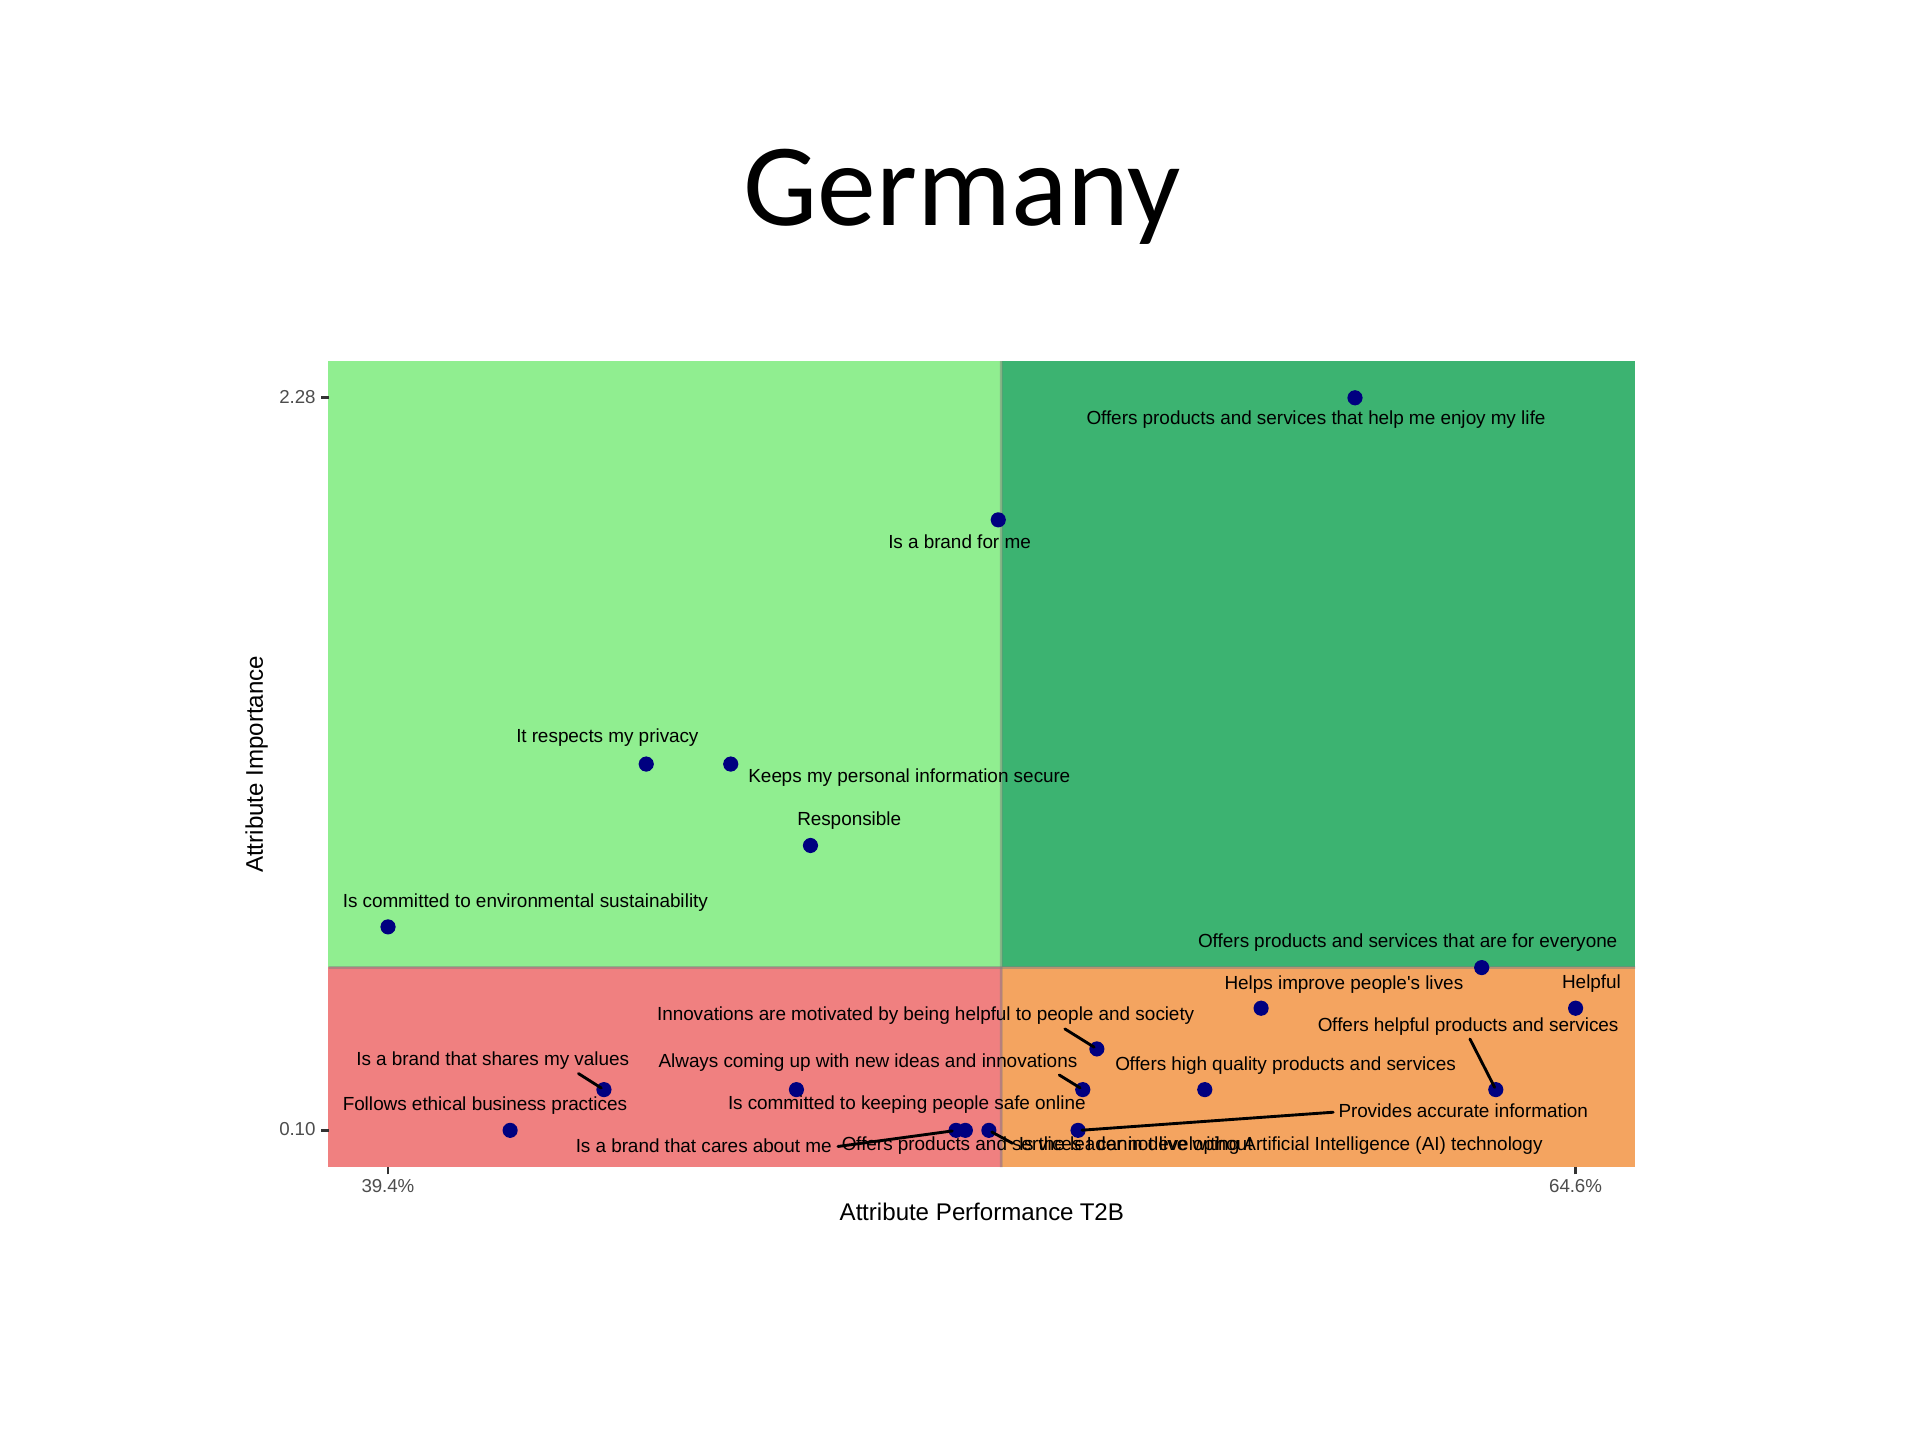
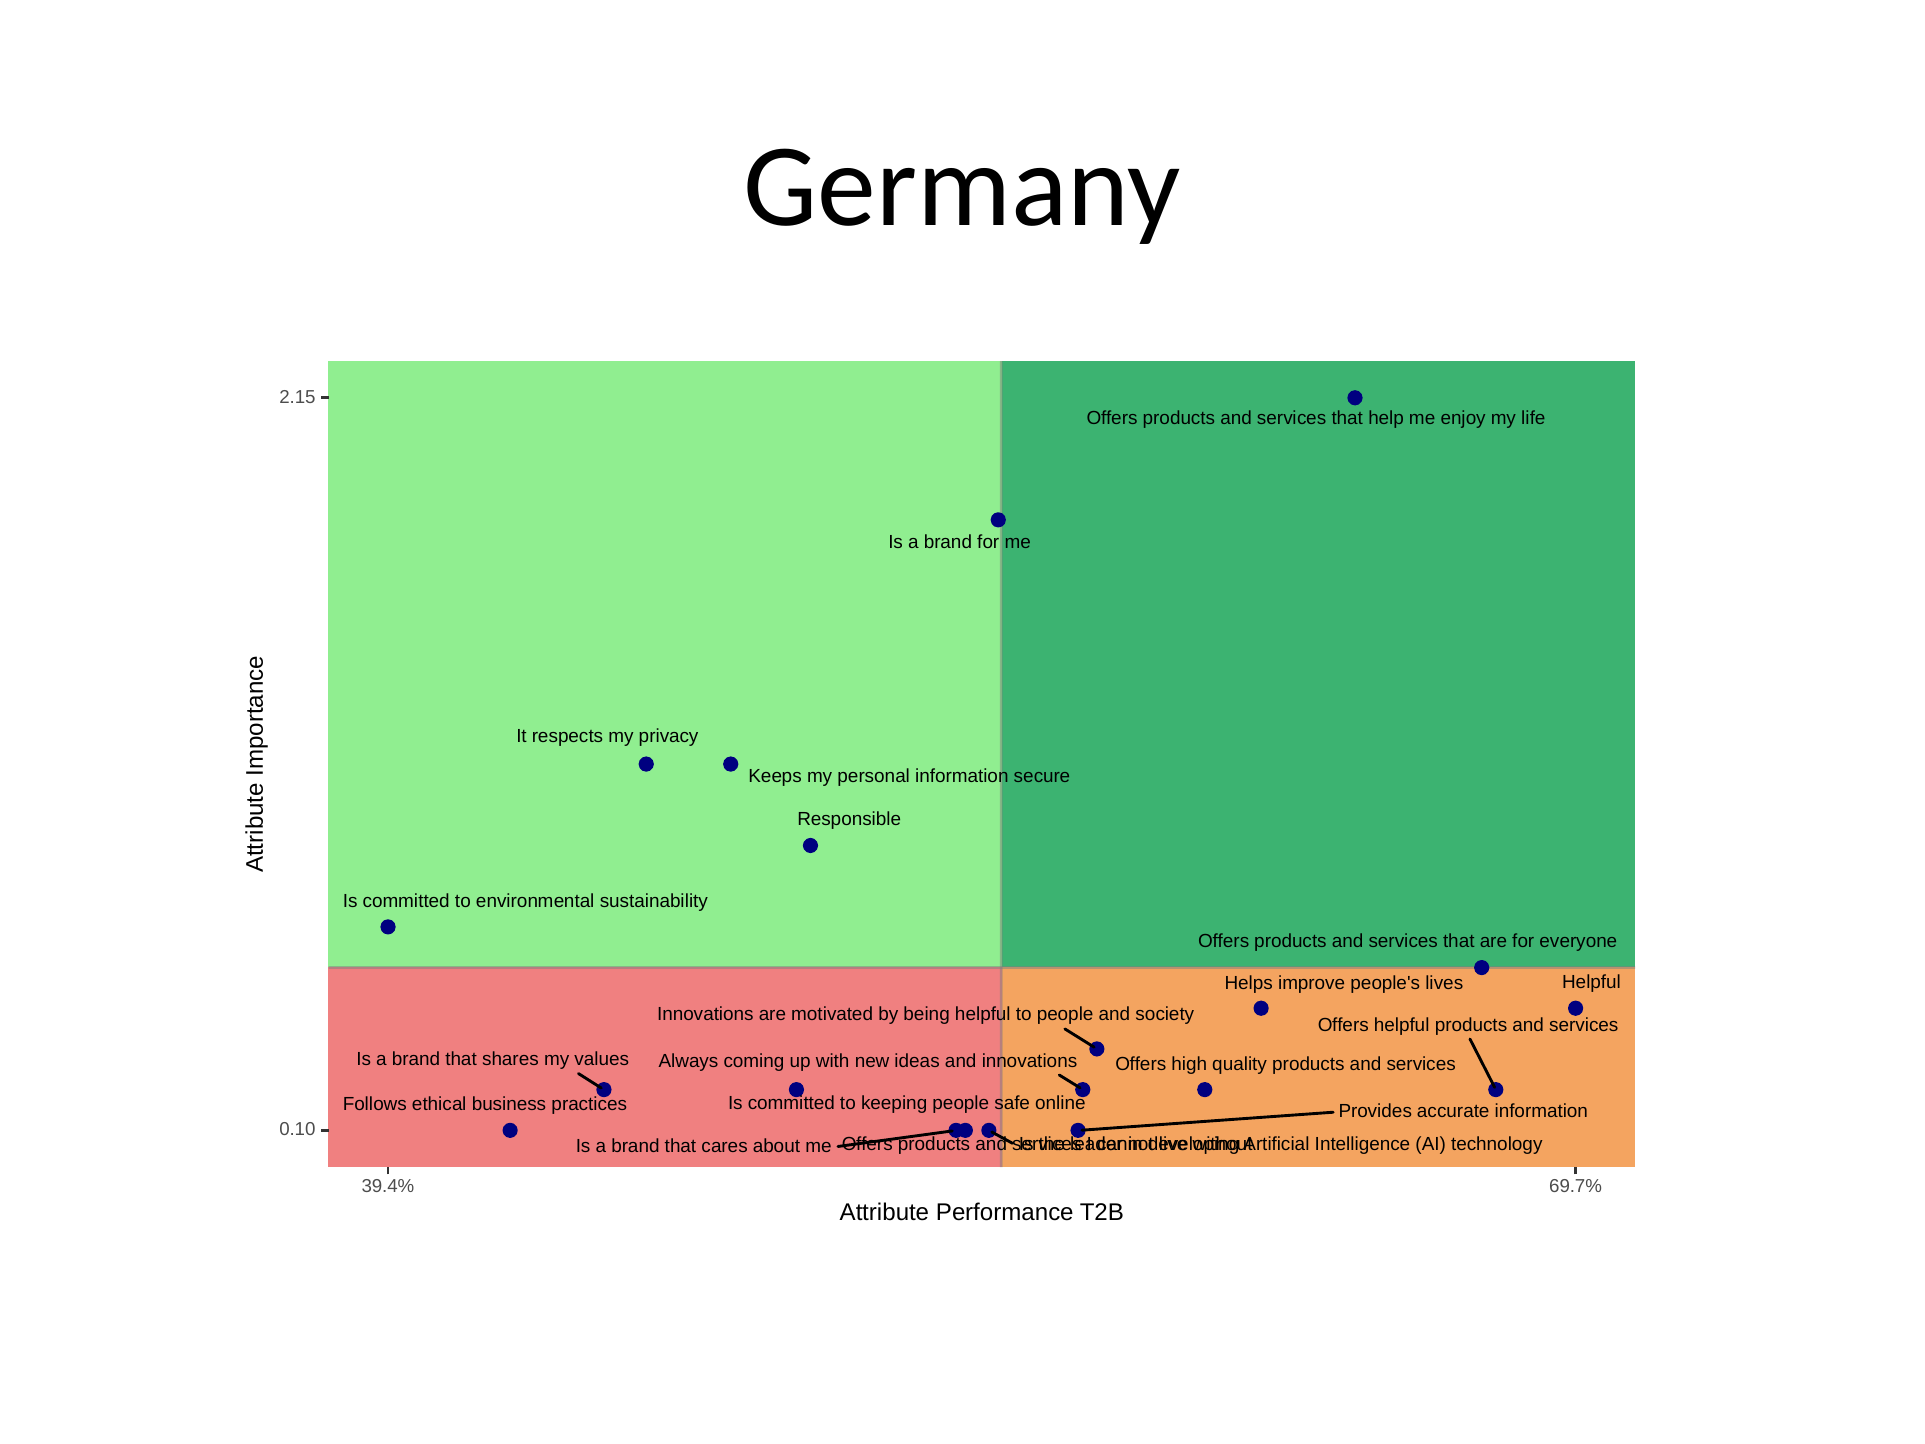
2.28: 2.28 -> 2.15
64.6%: 64.6% -> 69.7%
